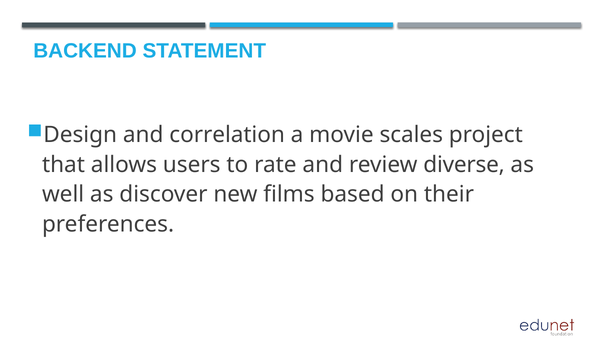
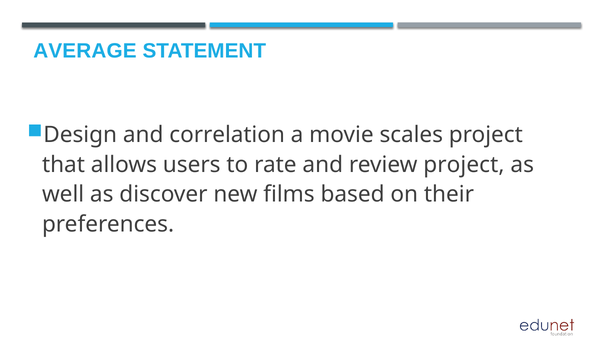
BACKEND: BACKEND -> AVERAGE
review diverse: diverse -> project
